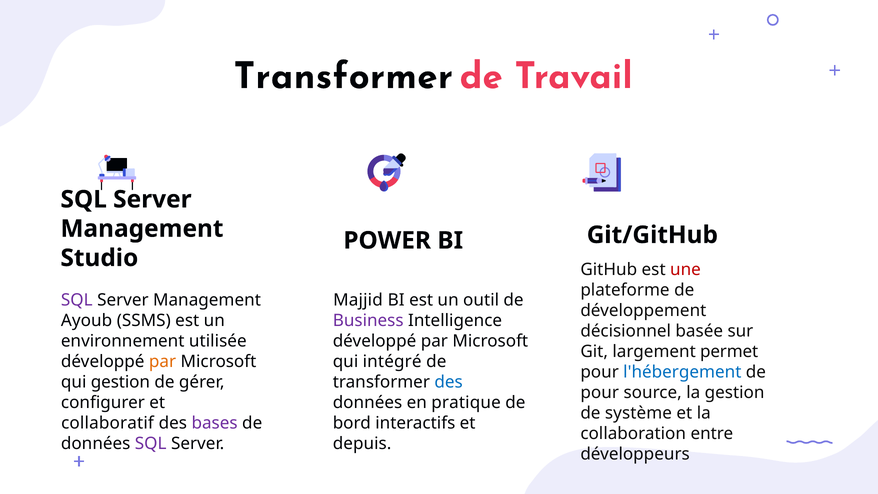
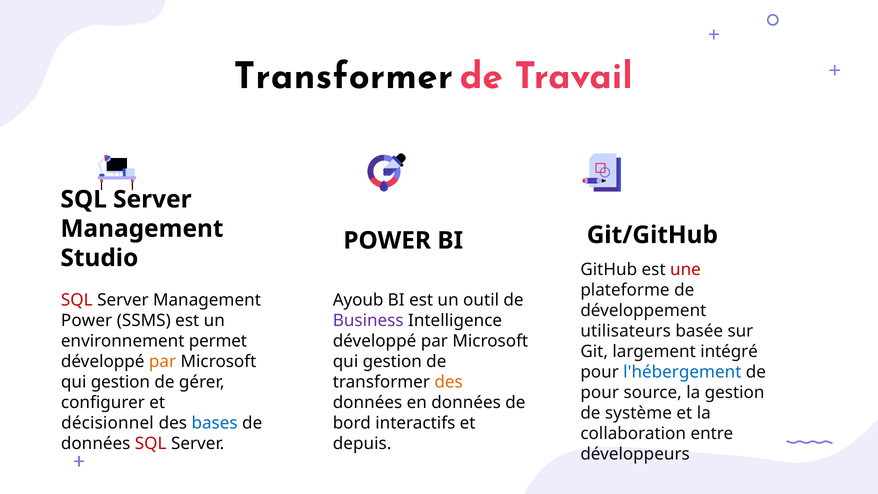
SQL at (77, 300) colour: purple -> red
Majjid: Majjid -> Ayoub
Ayoub at (87, 321): Ayoub -> Power
décisionnel: décisionnel -> utilisateurs
utilisée: utilisée -> permet
permet: permet -> intégré
intégré at (392, 362): intégré -> gestion
des at (449, 382) colour: blue -> orange
en pratique: pratique -> données
collaboratif: collaboratif -> décisionnel
bases colour: purple -> blue
SQL at (151, 444) colour: purple -> red
